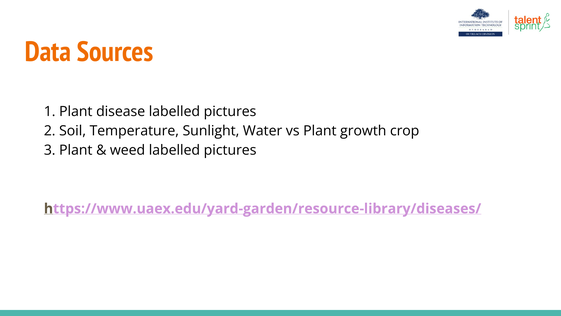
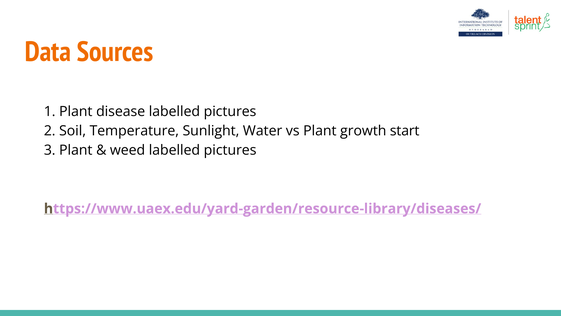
crop: crop -> start
